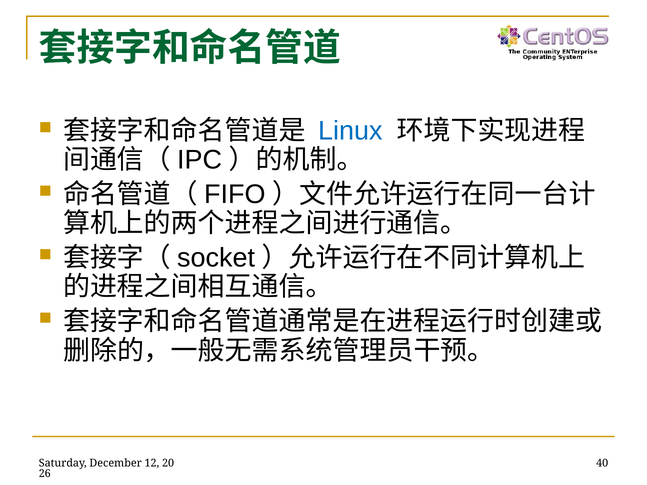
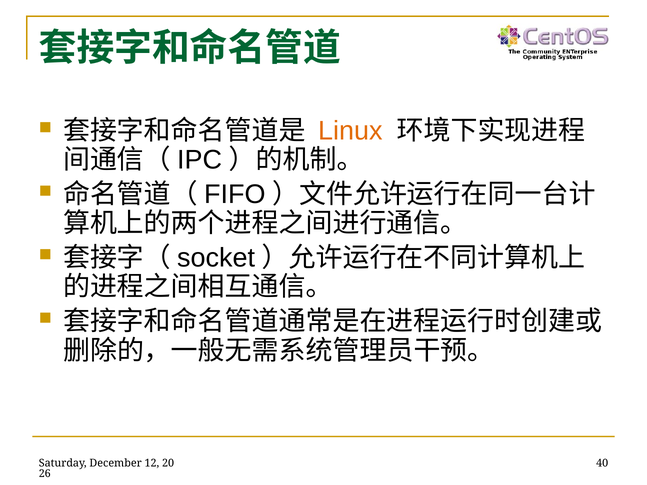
Linux colour: blue -> orange
